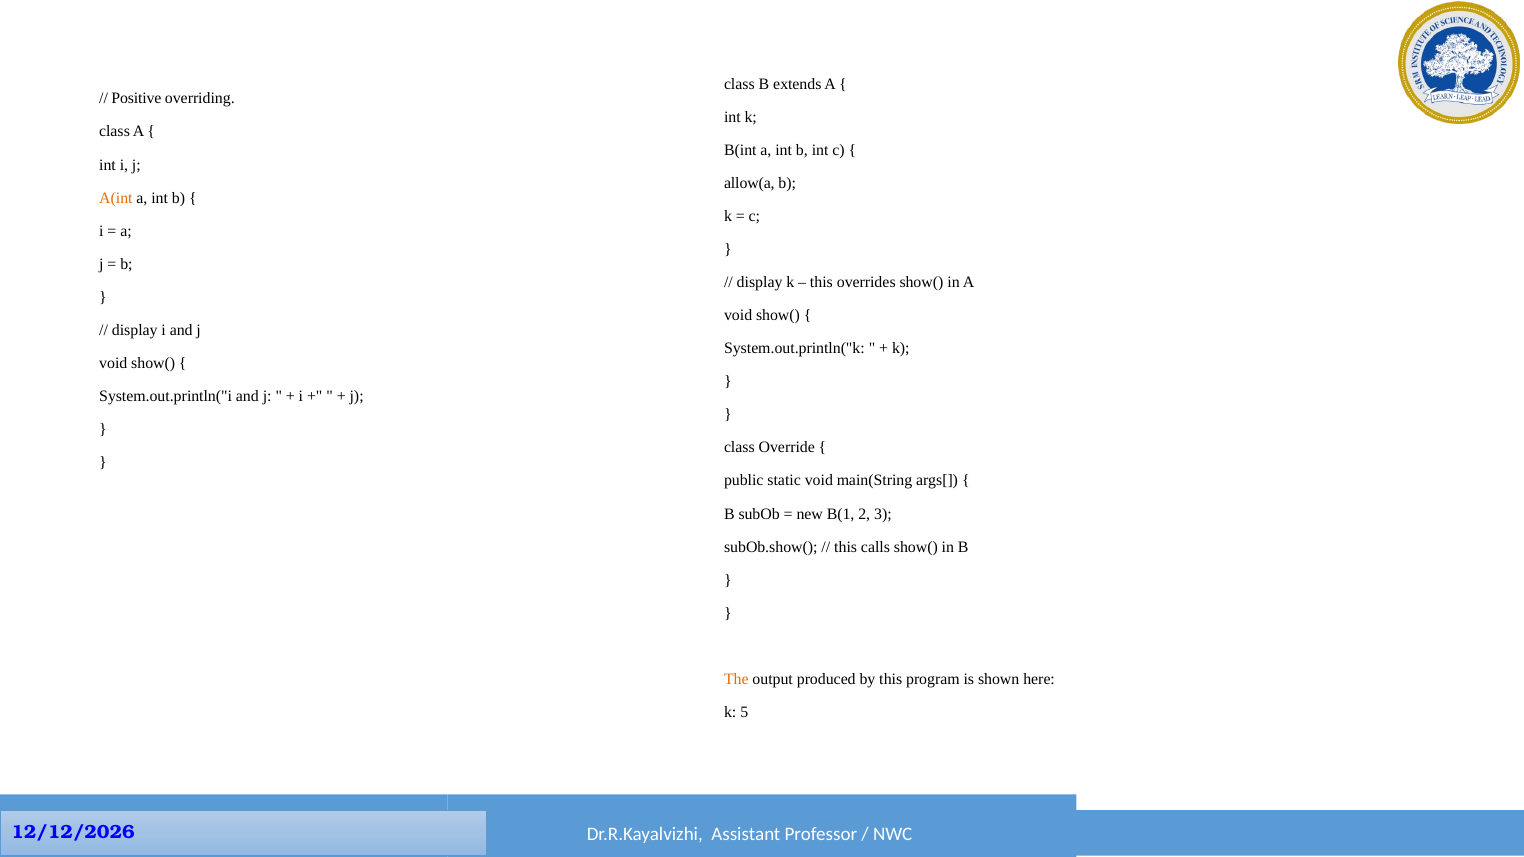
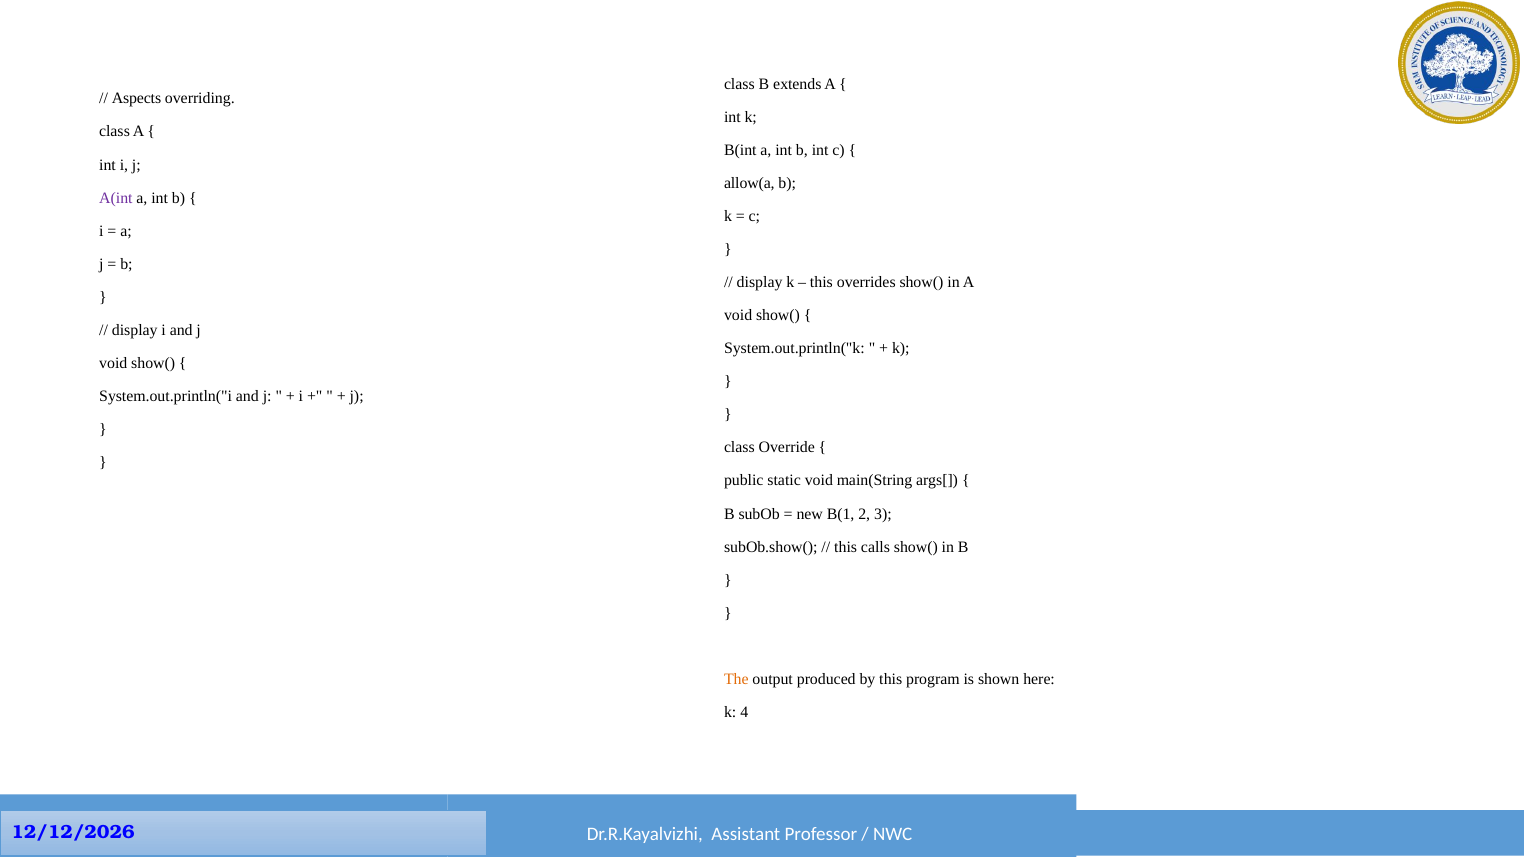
Positive: Positive -> Aspects
A(int colour: orange -> purple
5: 5 -> 4
